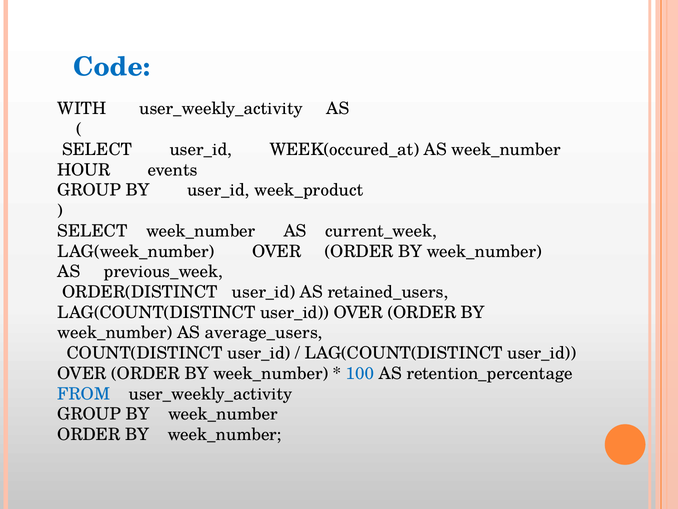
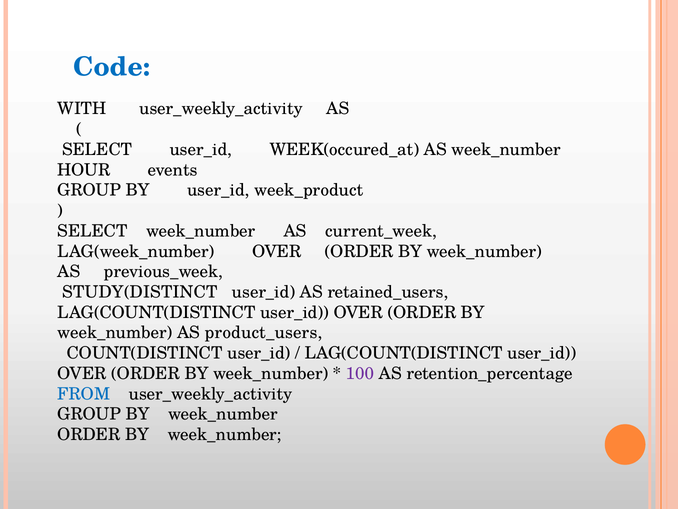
ORDER(DISTINCT: ORDER(DISTINCT -> STUDY(DISTINCT
average_users: average_users -> product_users
100 colour: blue -> purple
